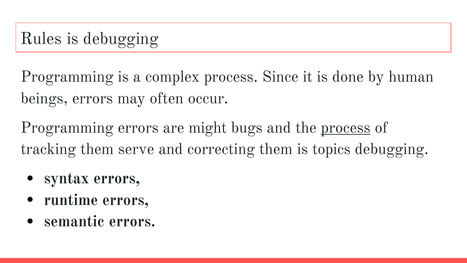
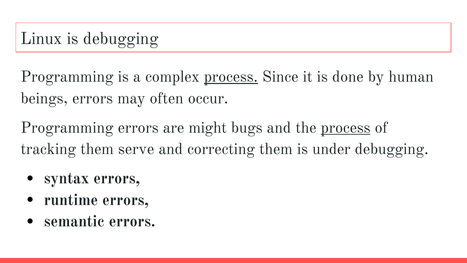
Rules: Rules -> Linux
process at (231, 77) underline: none -> present
topics: topics -> under
